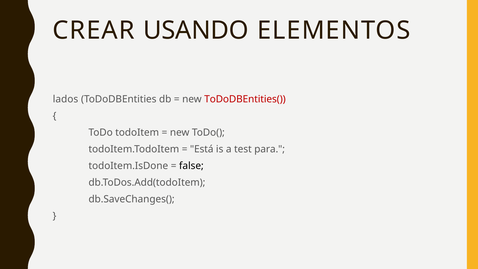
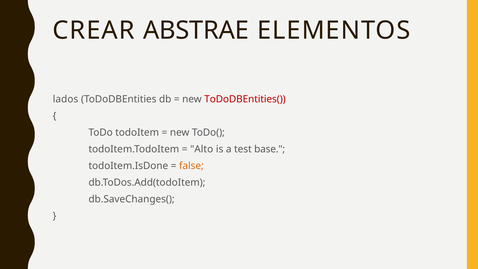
USANDO: USANDO -> ABSTRAE
Está: Está -> Alto
para: para -> base
false colour: black -> orange
